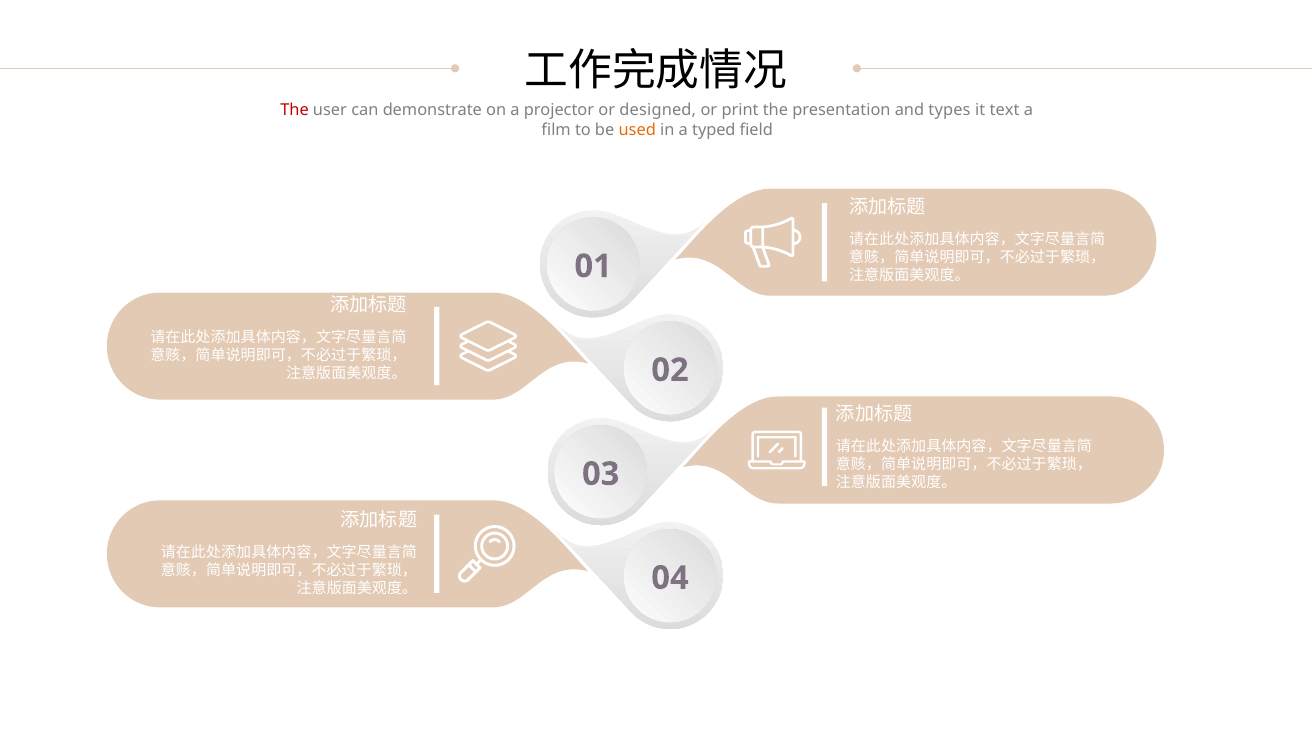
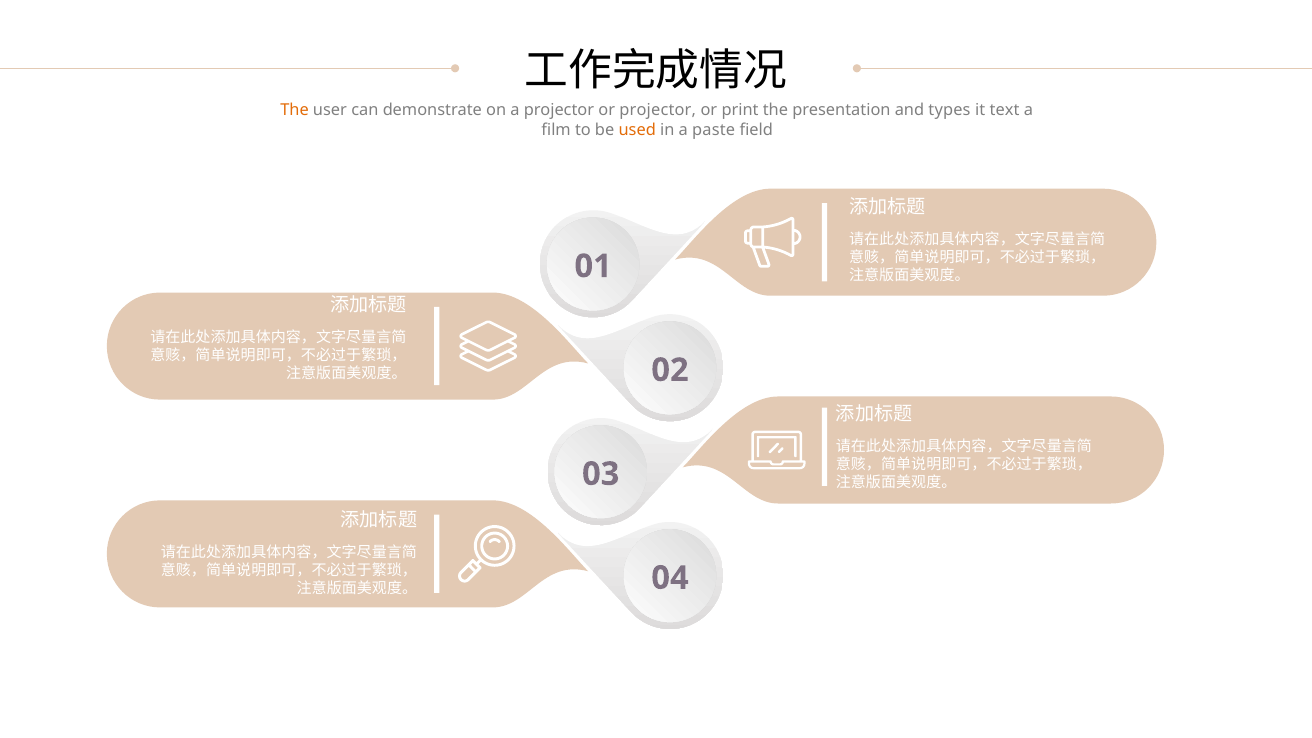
The at (295, 110) colour: red -> orange
or designed: designed -> projector
typed: typed -> paste
